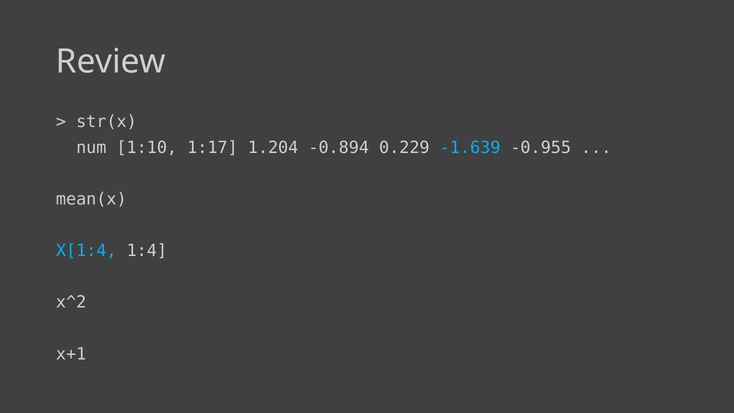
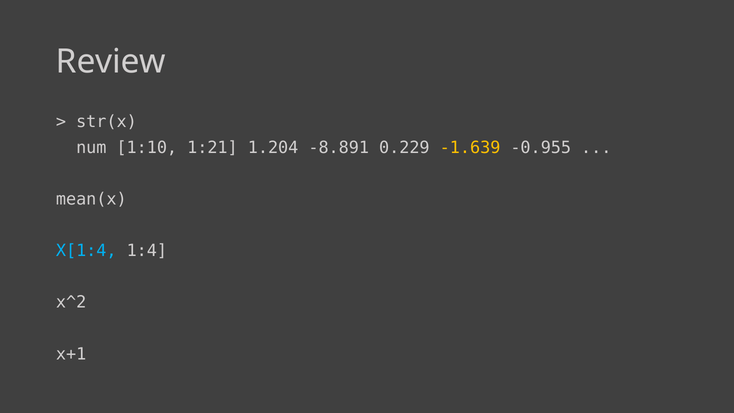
1:17: 1:17 -> 1:21
-0.894: -0.894 -> -8.891
-1.639 colour: light blue -> yellow
